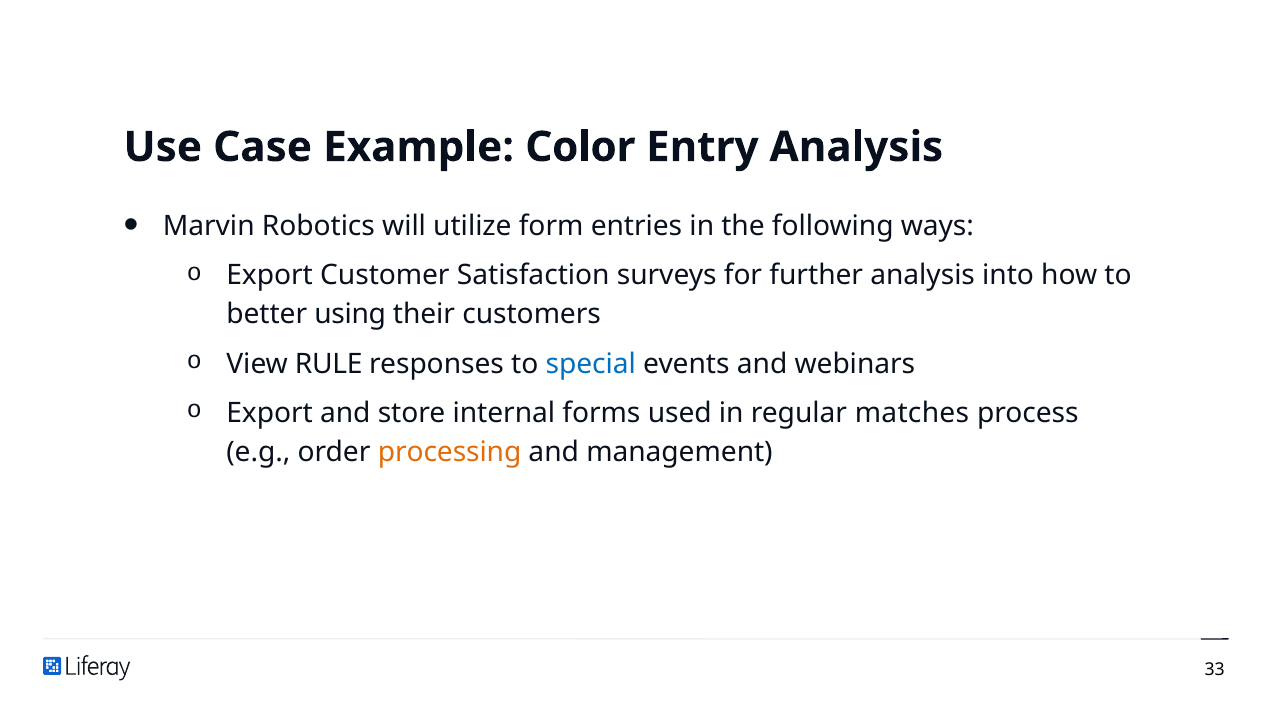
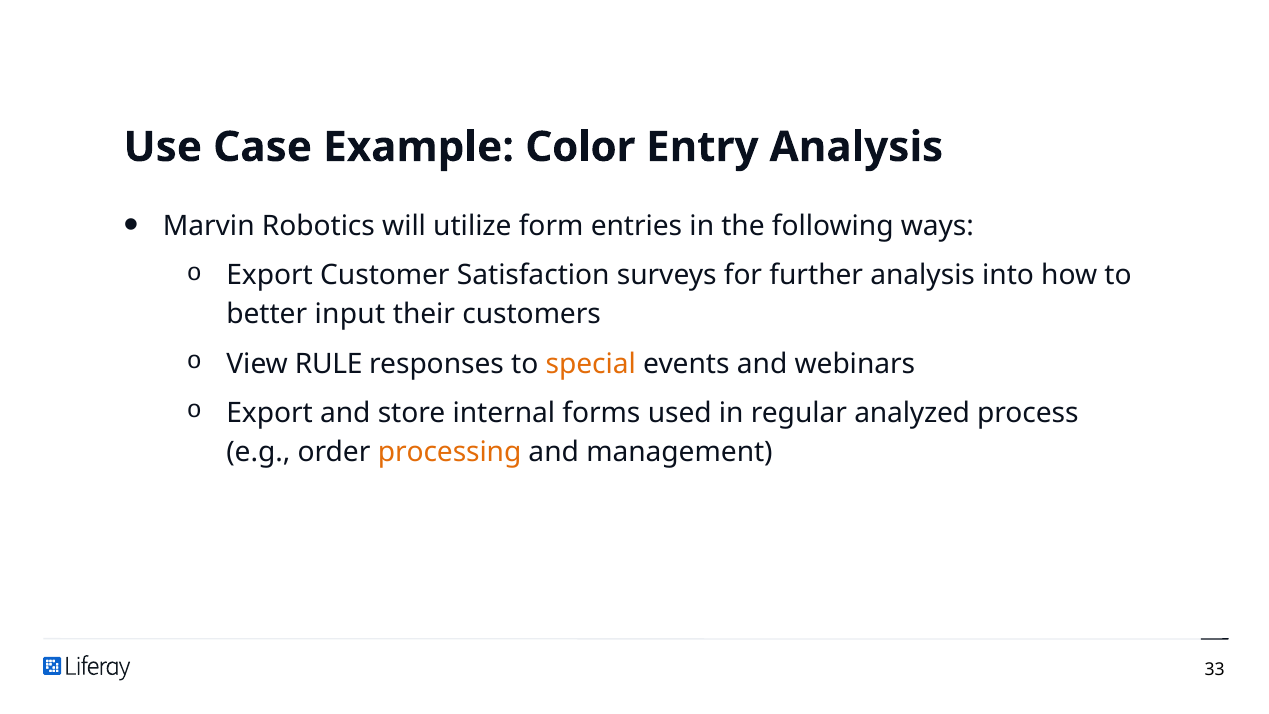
using: using -> input
special colour: blue -> orange
matches: matches -> analyzed
